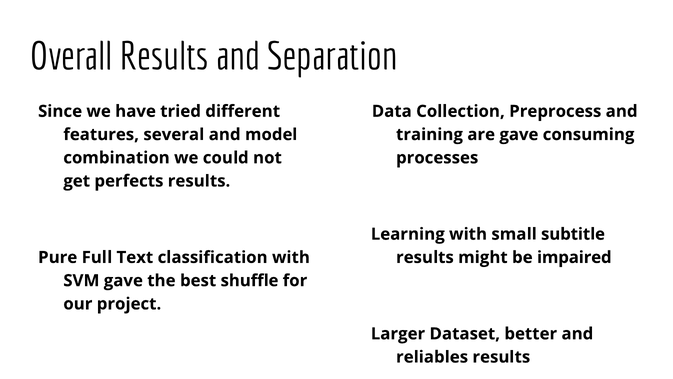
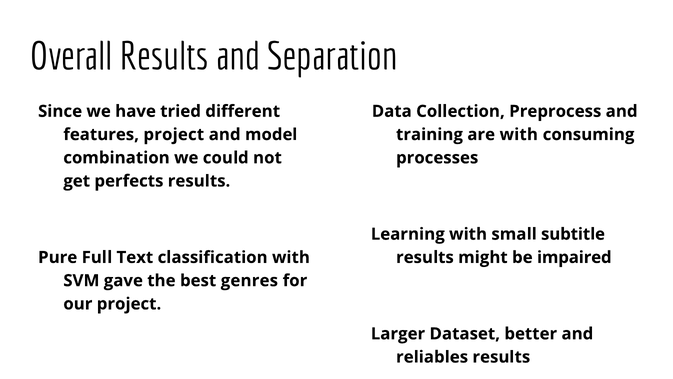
features several: several -> project
are gave: gave -> with
shuffle: shuffle -> genres
